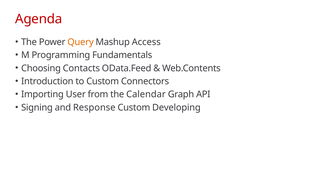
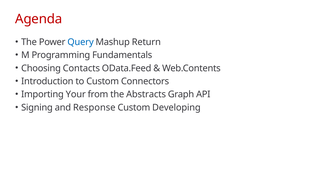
Query colour: orange -> blue
Access: Access -> Return
User: User -> Your
Calendar: Calendar -> Abstracts
